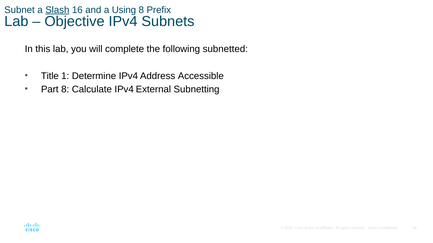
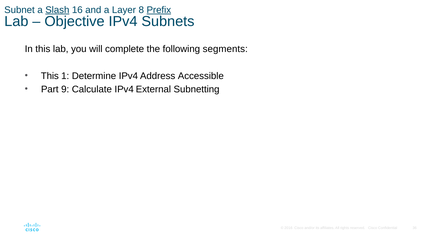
Using: Using -> Layer
Prefix underline: none -> present
subnetted: subnetted -> segments
Title at (50, 76): Title -> This
Part 8: 8 -> 9
